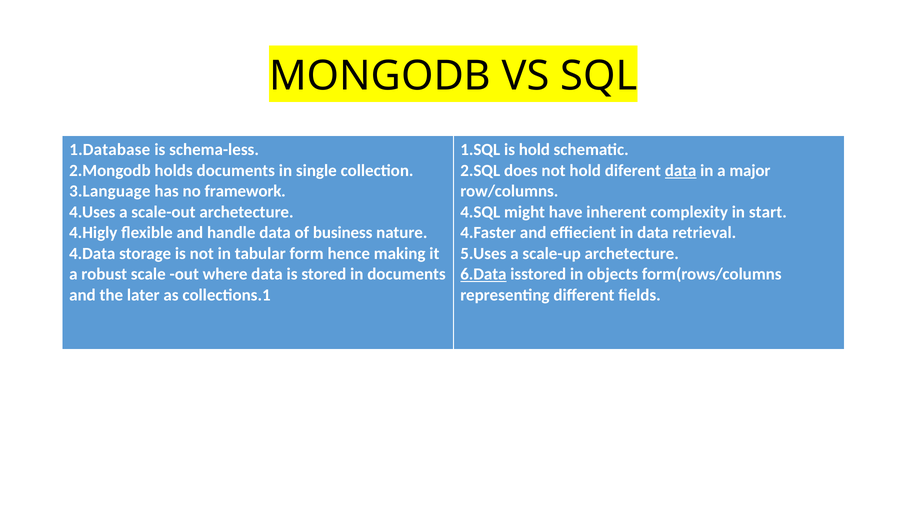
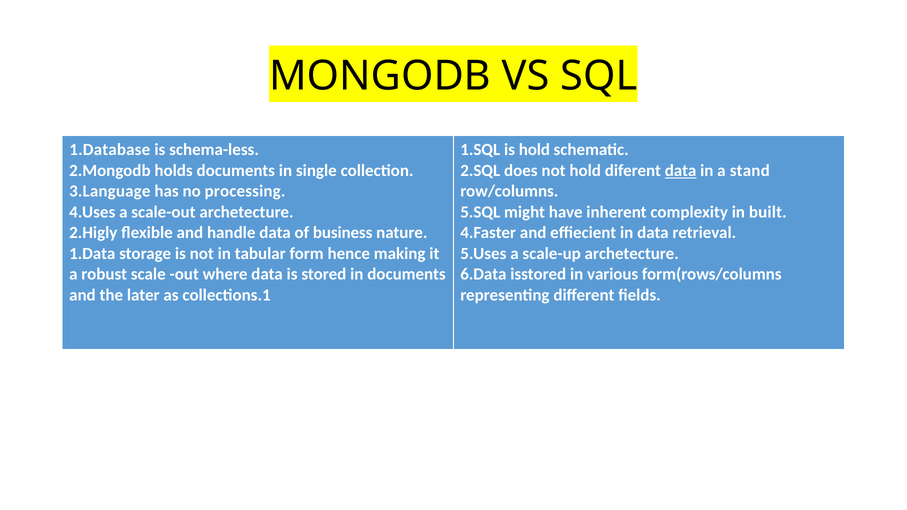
major: major -> stand
framework: framework -> processing
4.SQL: 4.SQL -> 5.SQL
start: start -> built
4.Higly: 4.Higly -> 2.Higly
4.Data: 4.Data -> 1.Data
6.Data underline: present -> none
objects: objects -> various
